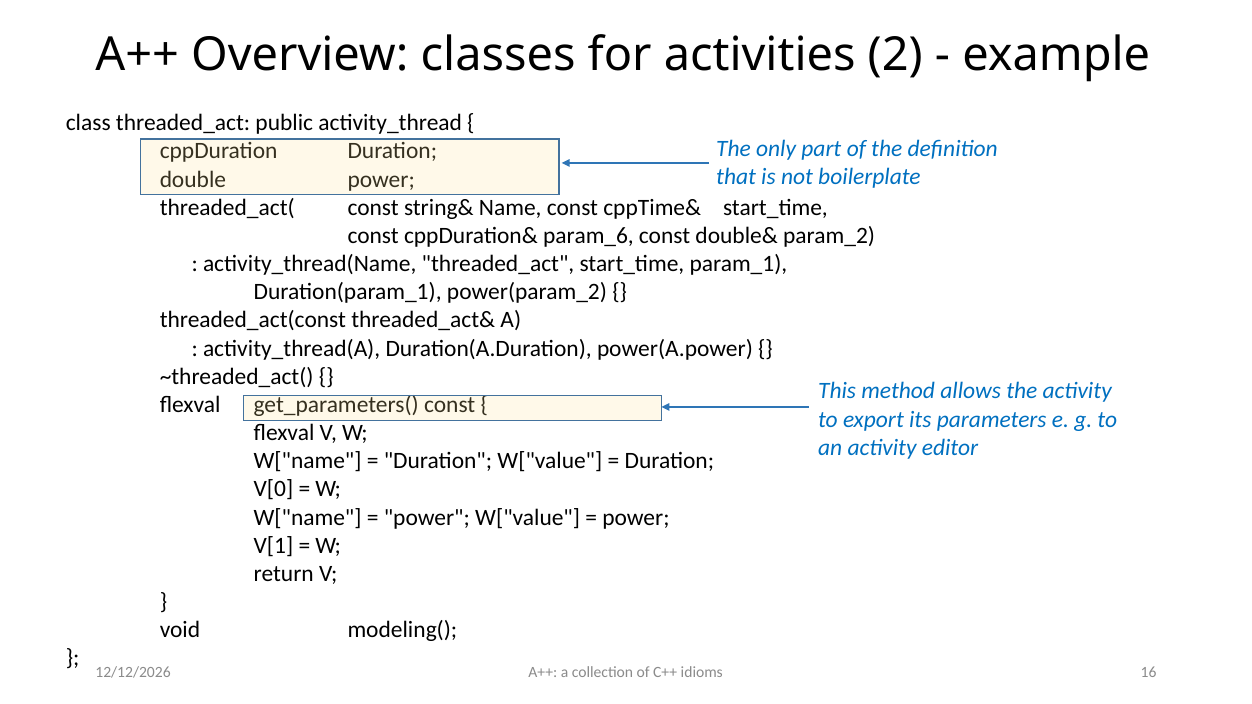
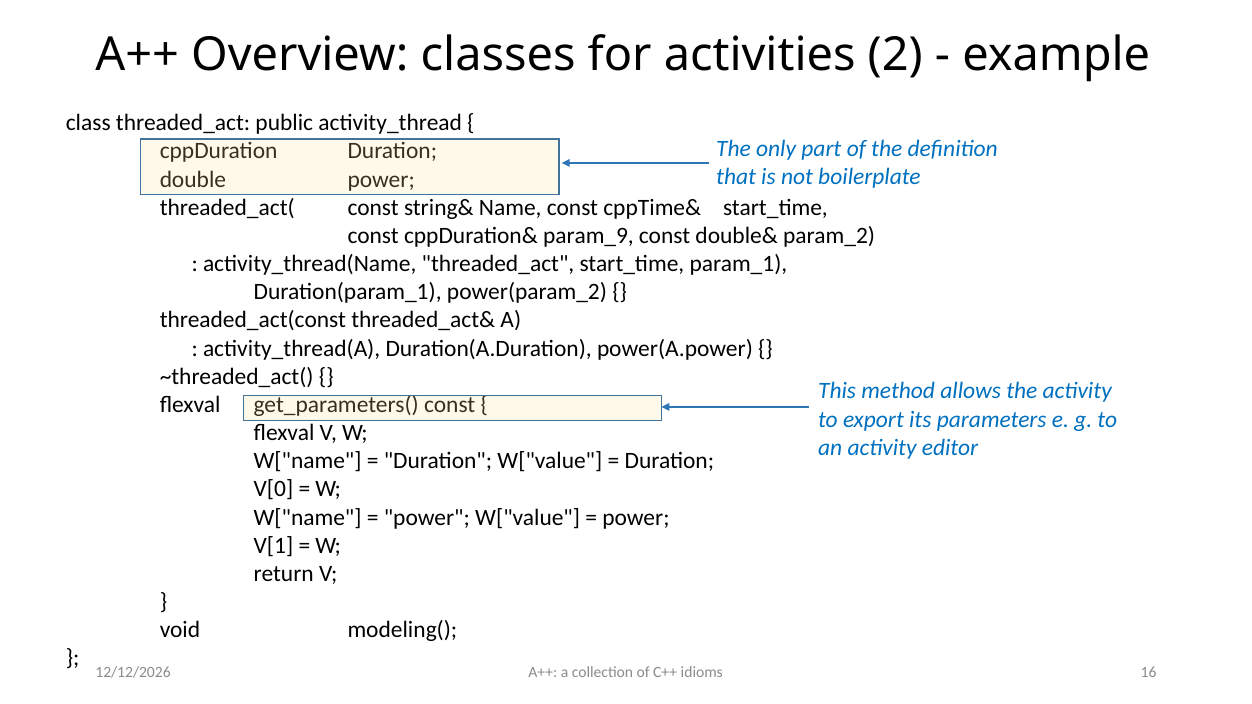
param_6: param_6 -> param_9
